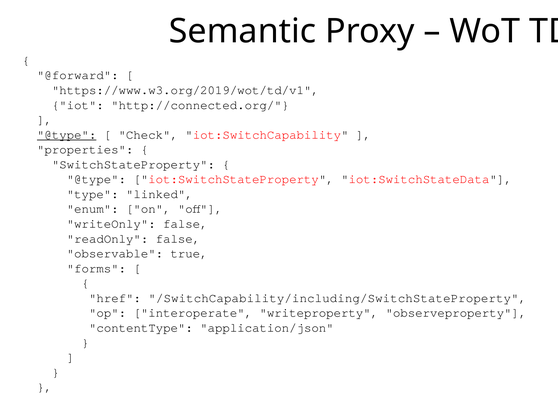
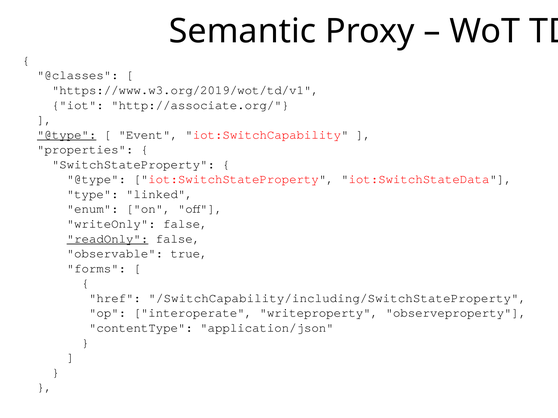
@forward: @forward -> @classes
http://connected.org/: http://connected.org/ -> http://associate.org/
Check: Check -> Event
readOnly underline: none -> present
